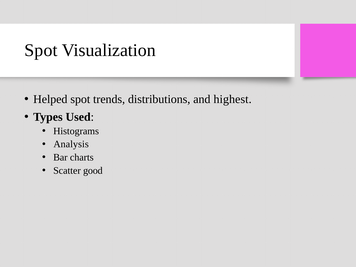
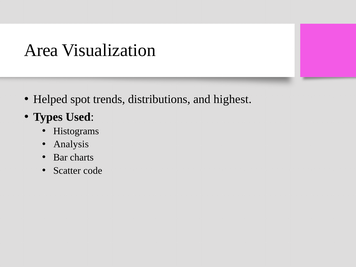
Spot at (41, 50): Spot -> Area
good: good -> code
